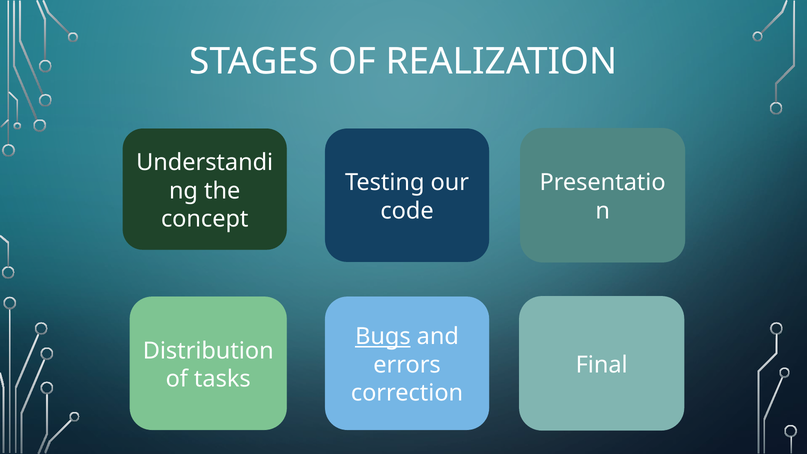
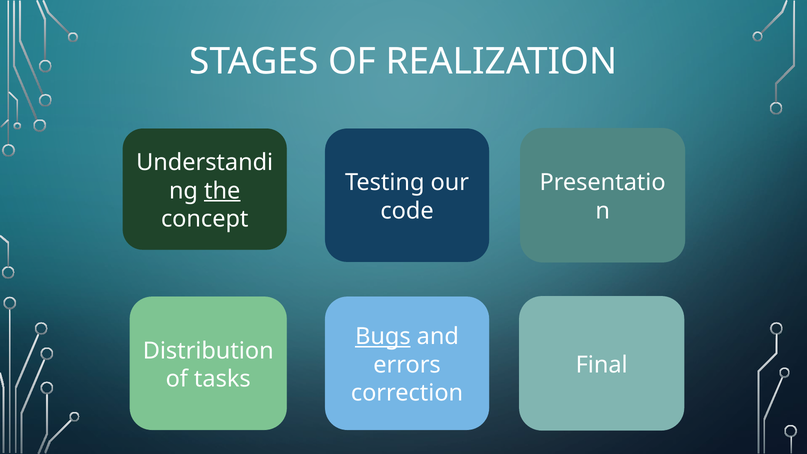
the underline: none -> present
